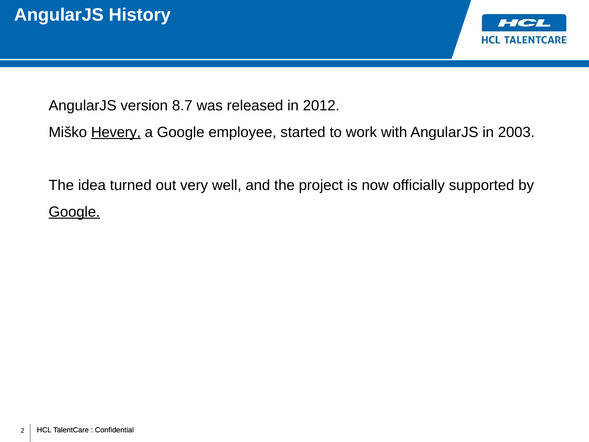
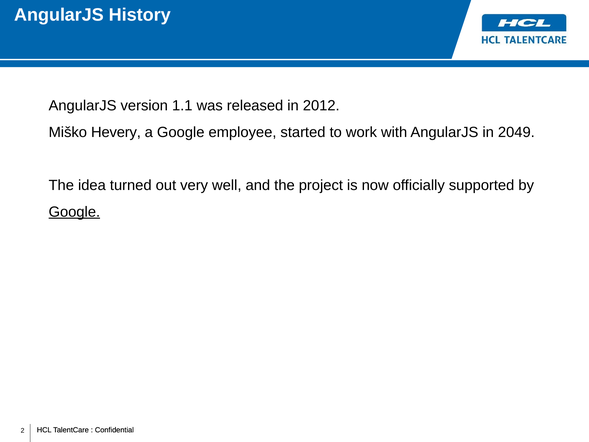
8.7: 8.7 -> 1.1
Hevery underline: present -> none
2003: 2003 -> 2049
